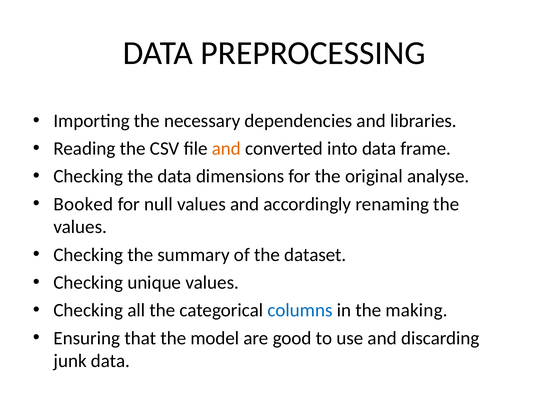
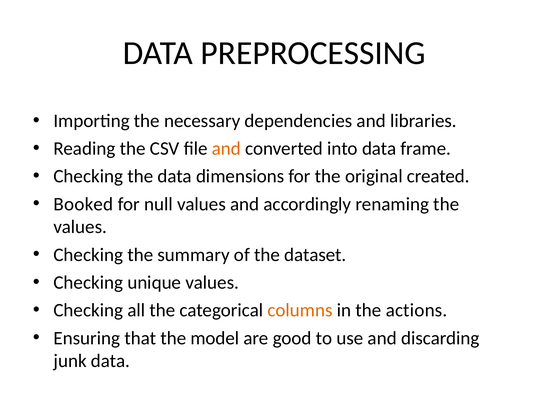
analyse: analyse -> created
columns colour: blue -> orange
making: making -> actions
